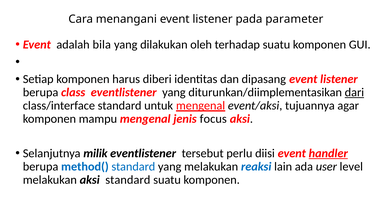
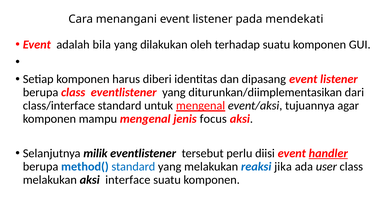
parameter: parameter -> mendekati
dari underline: present -> none
lain: lain -> jika
user level: level -> class
aksi standard: standard -> interface
